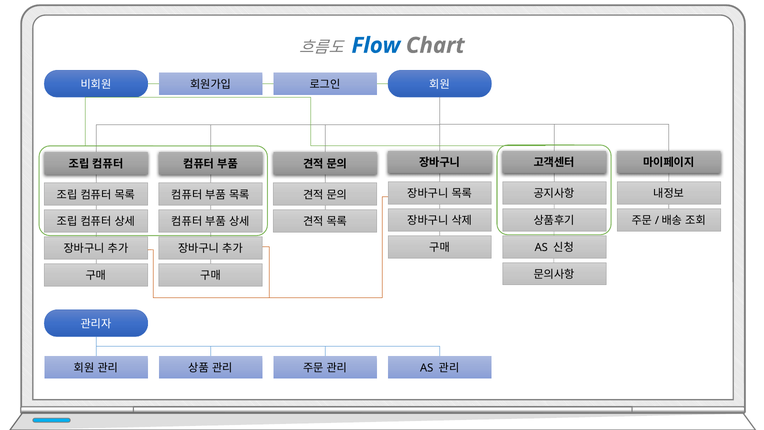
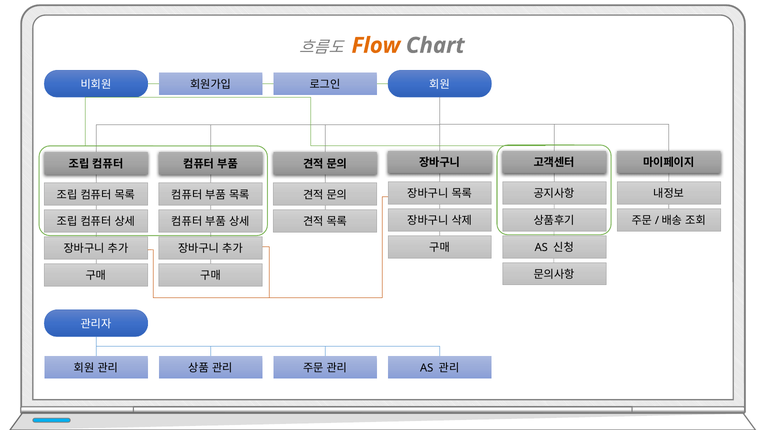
Flow colour: blue -> orange
